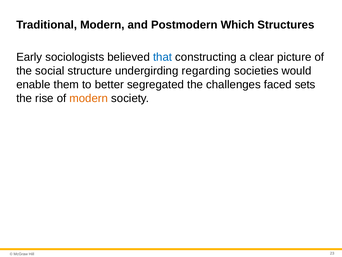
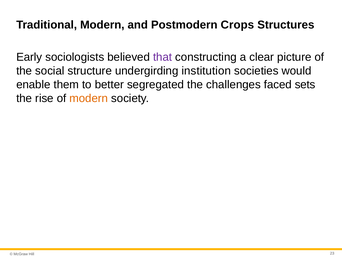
Which: Which -> Crops
that colour: blue -> purple
regarding: regarding -> institution
